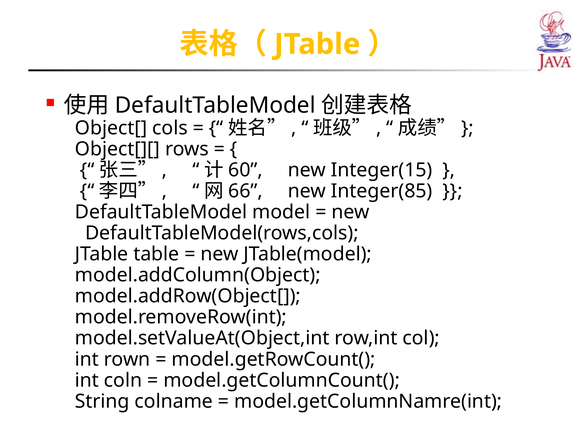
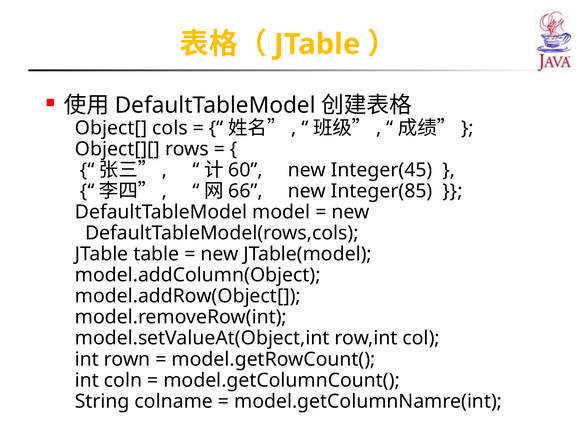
Integer(15: Integer(15 -> Integer(45
